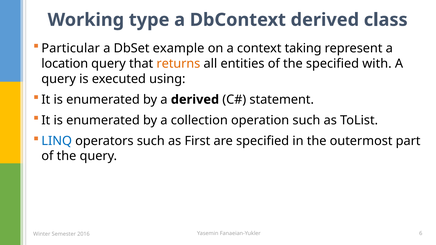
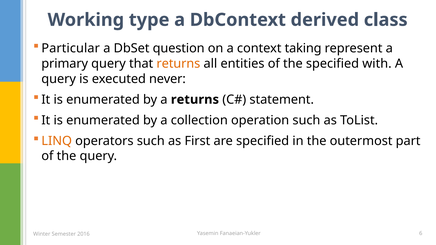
example: example -> question
location: location -> primary
using: using -> never
a derived: derived -> returns
LINQ colour: blue -> orange
